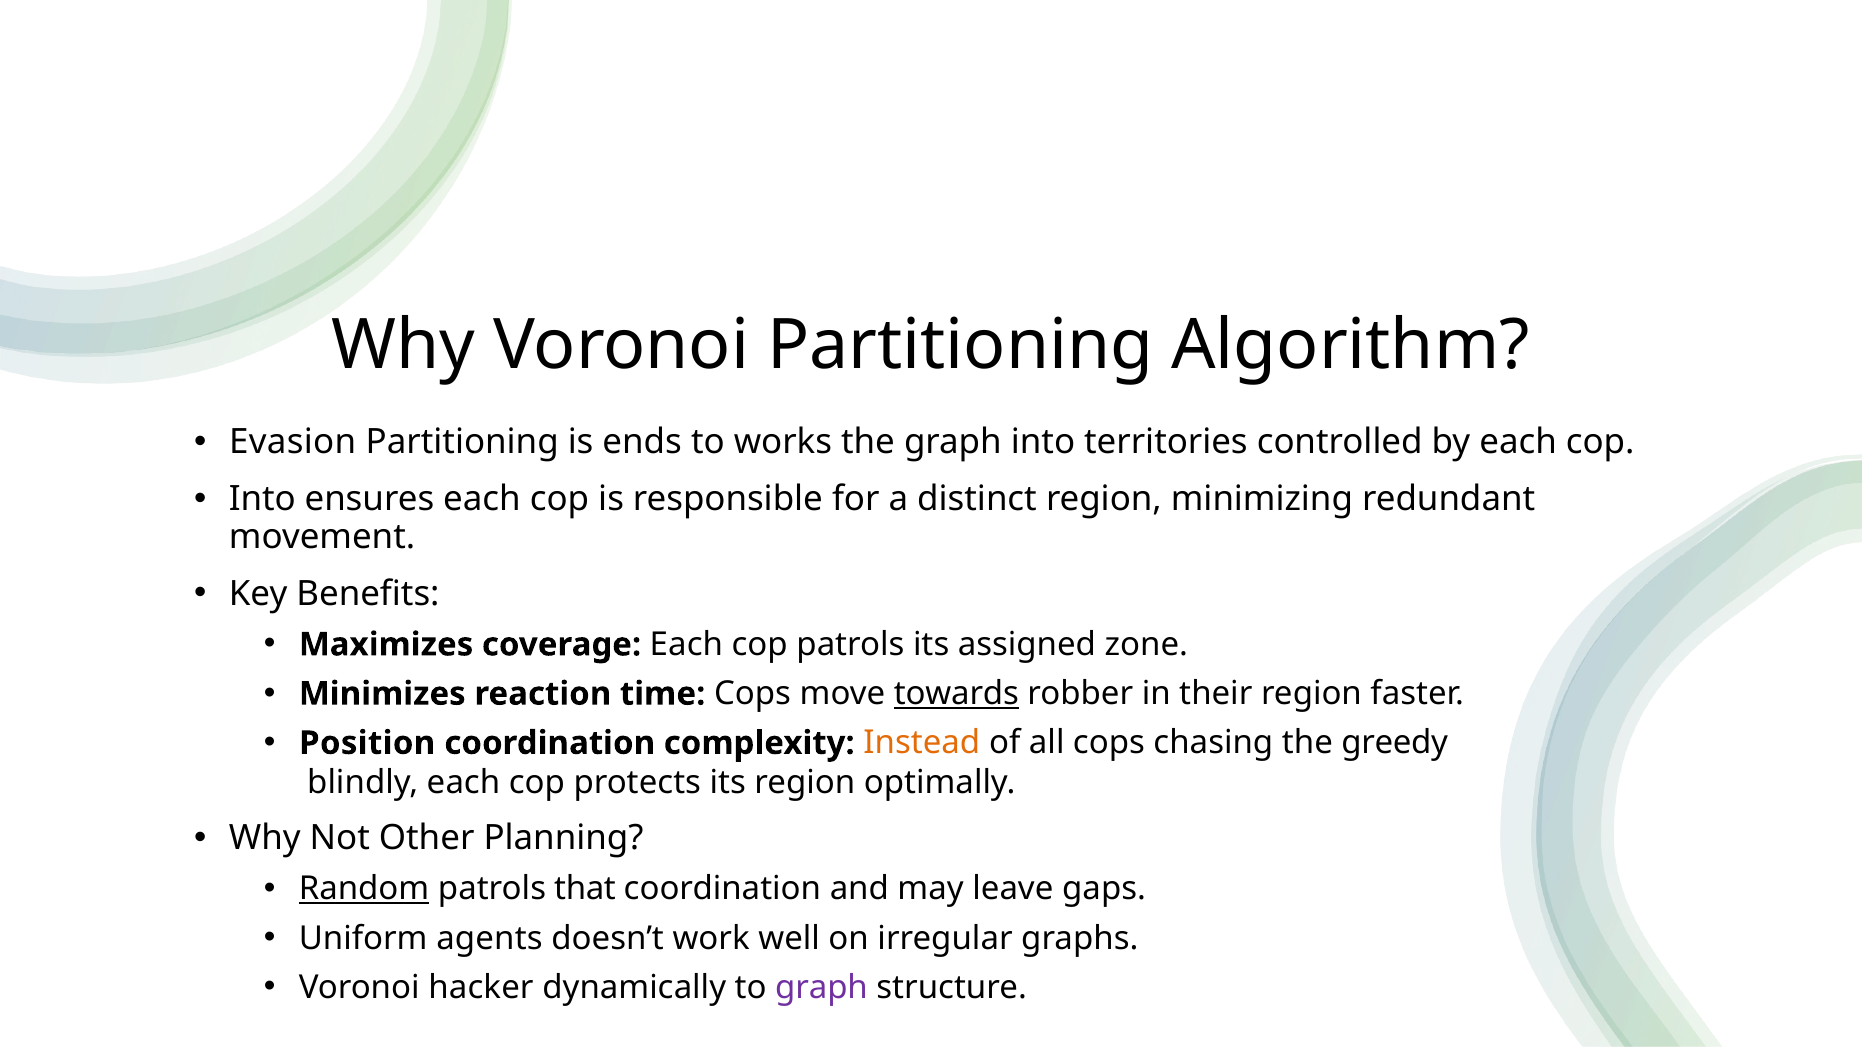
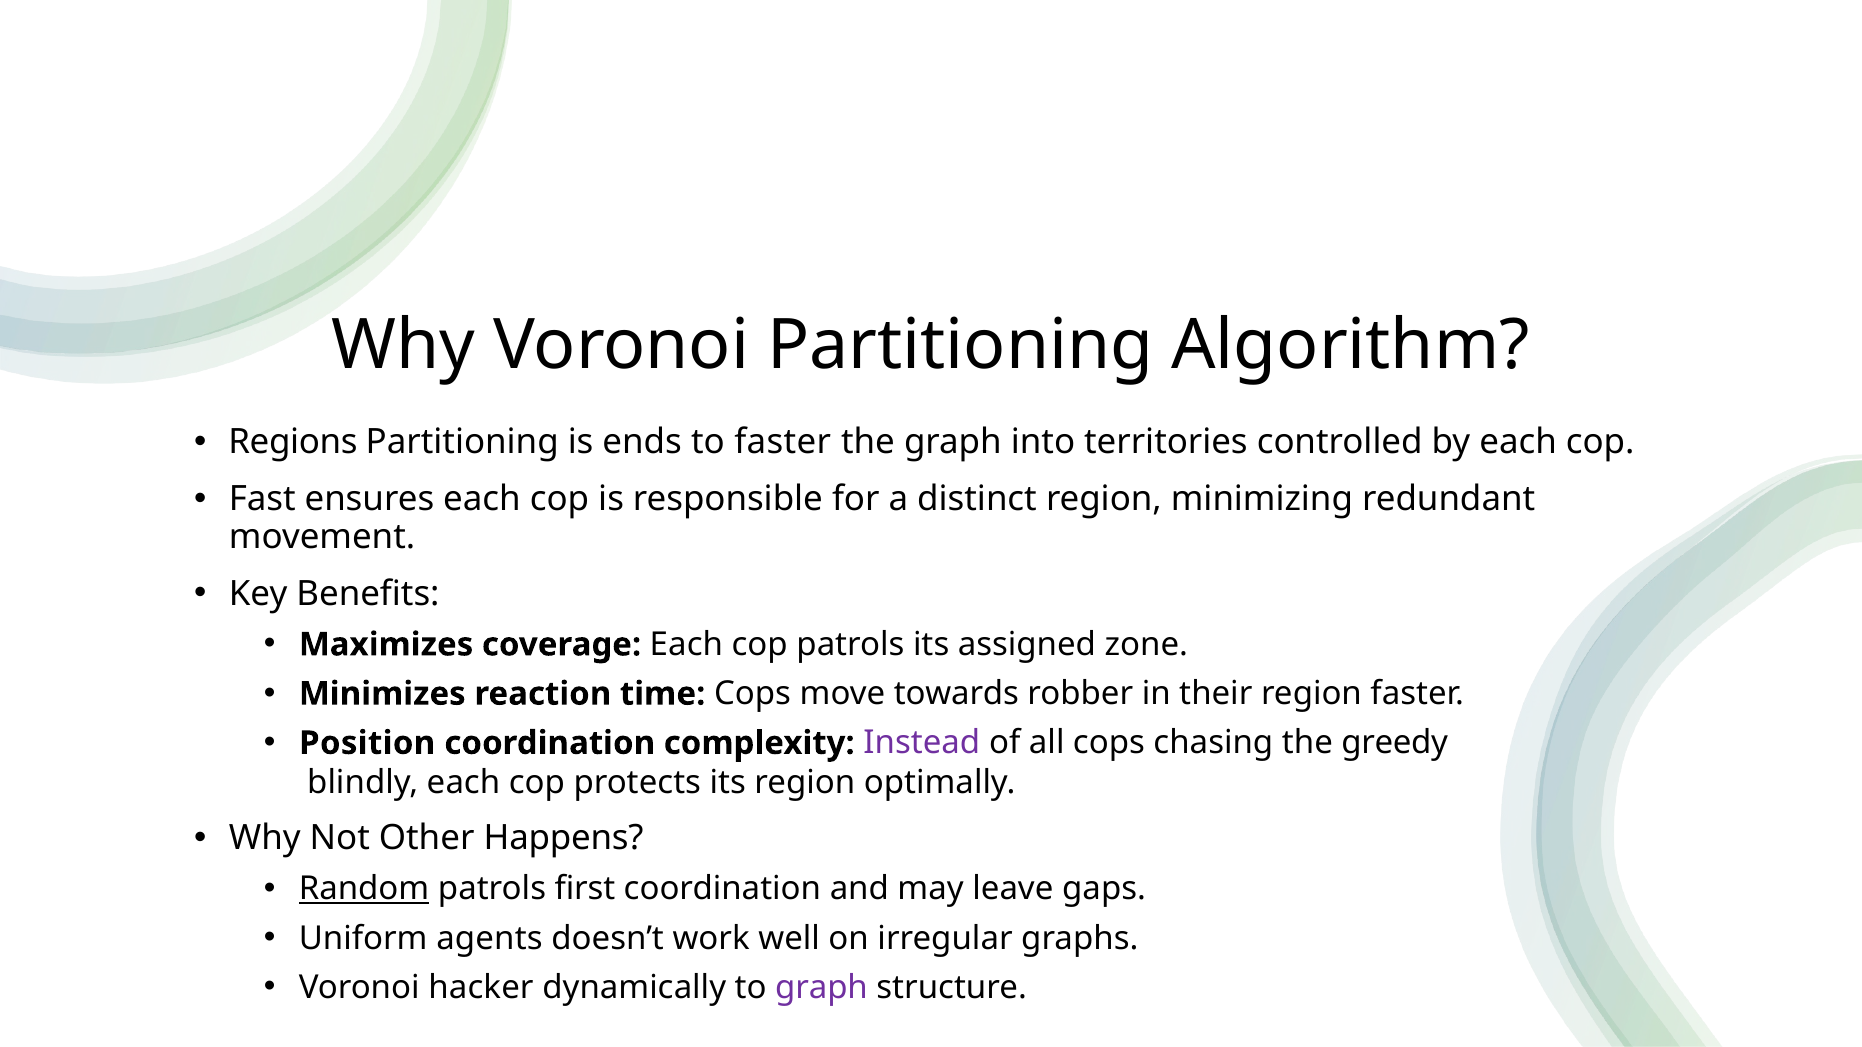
Evasion: Evasion -> Regions
to works: works -> faster
Into at (262, 499): Into -> Fast
towards underline: present -> none
Instead colour: orange -> purple
Planning: Planning -> Happens
that: that -> first
